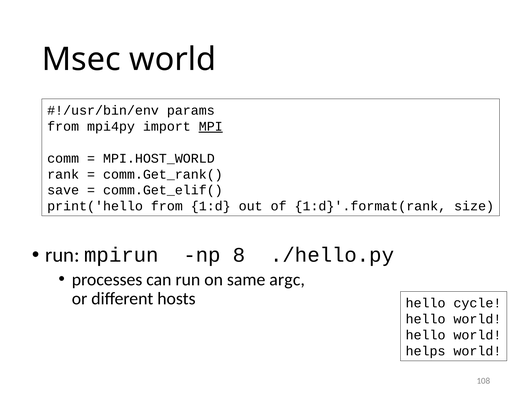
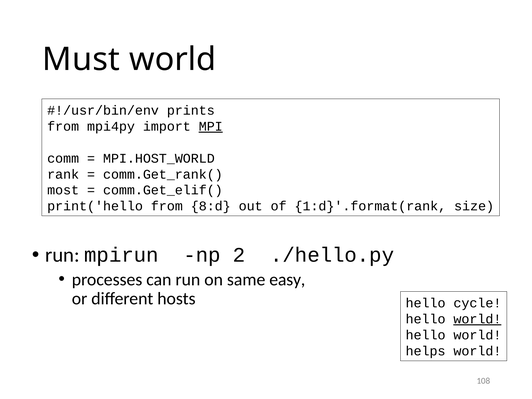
Msec: Msec -> Must
params: params -> prints
save: save -> most
1:d: 1:d -> 8:d
8: 8 -> 2
argc: argc -> easy
world at (477, 319) underline: none -> present
